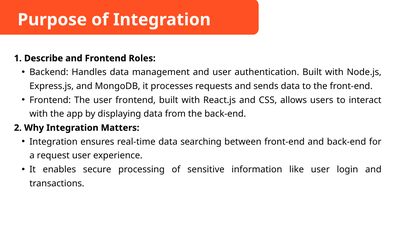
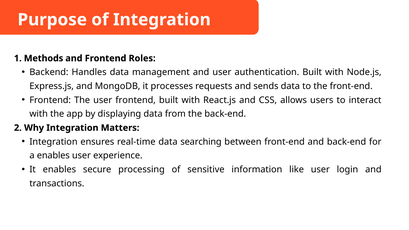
Describe: Describe -> Methods
a request: request -> enables
